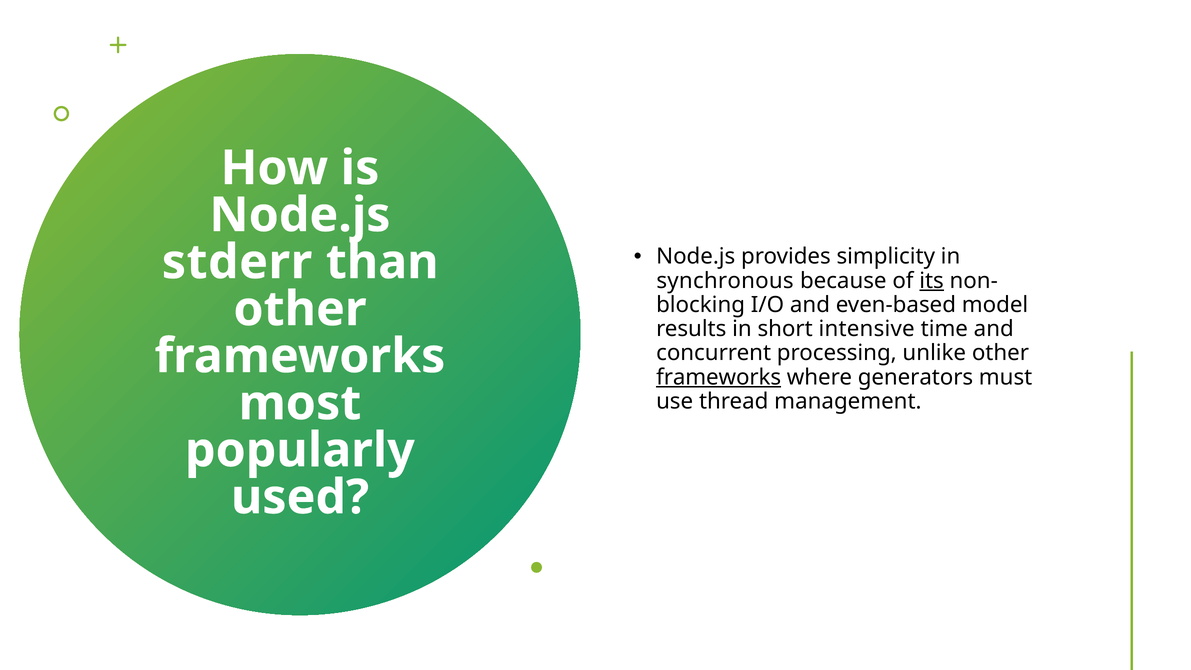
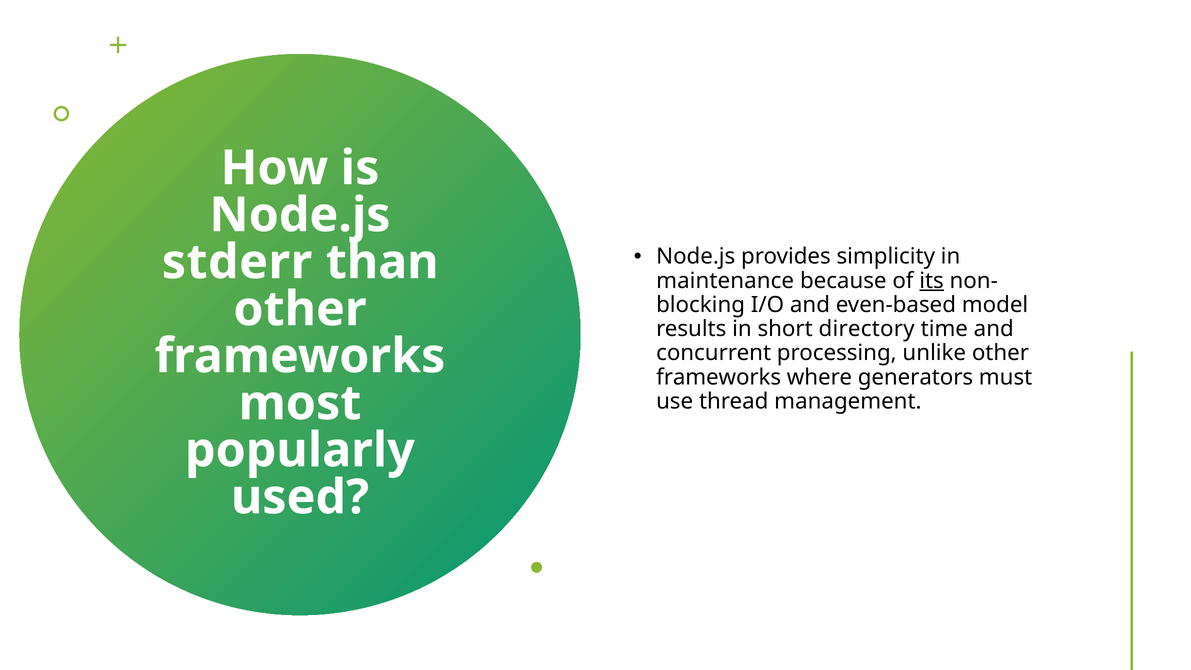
synchronous: synchronous -> maintenance
intensive: intensive -> directory
frameworks at (719, 377) underline: present -> none
